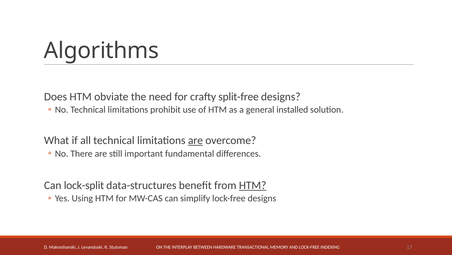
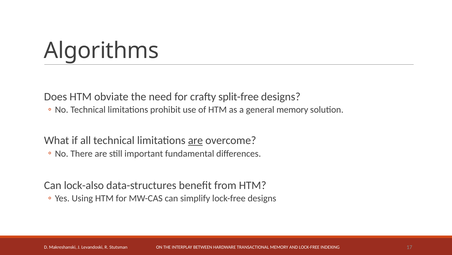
general installed: installed -> memory
lock-split: lock-split -> lock-also
HTM at (253, 185) underline: present -> none
